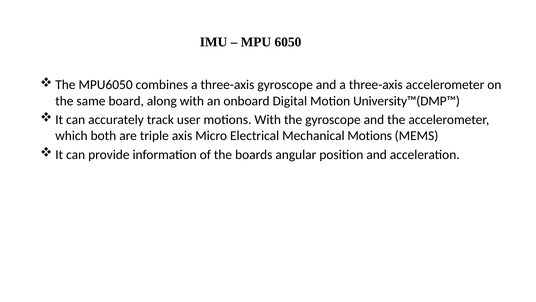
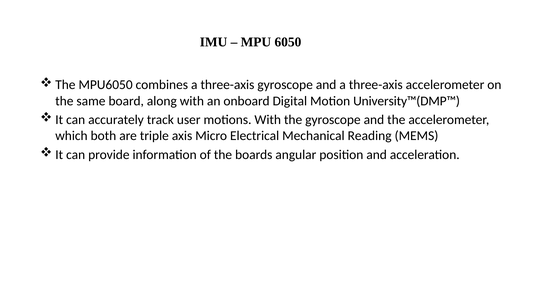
Mechanical Motions: Motions -> Reading
